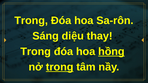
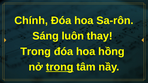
Trong at (31, 21): Trong -> Chính
diệu: diệu -> luôn
hồng underline: present -> none
